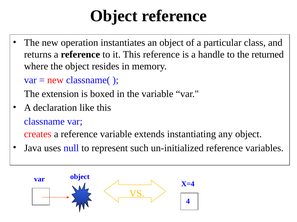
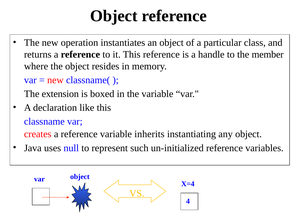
returned: returned -> member
extends: extends -> inherits
